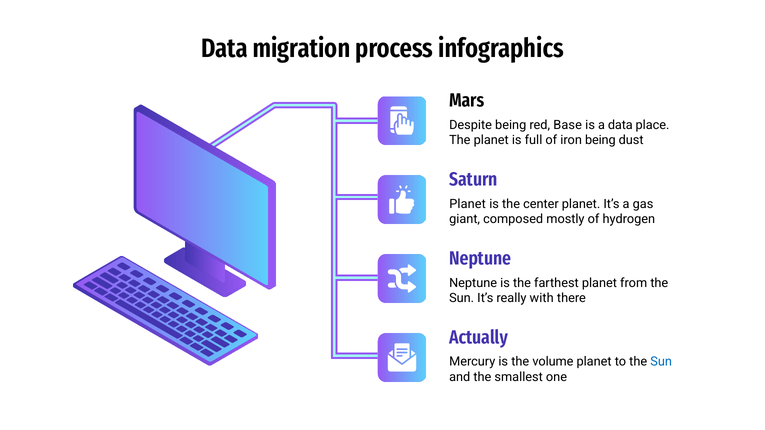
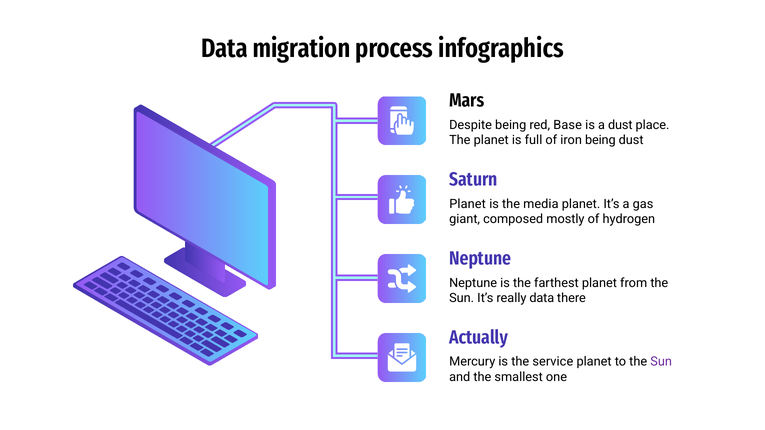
a data: data -> dust
center: center -> media
really with: with -> data
volume: volume -> service
Sun at (661, 362) colour: blue -> purple
